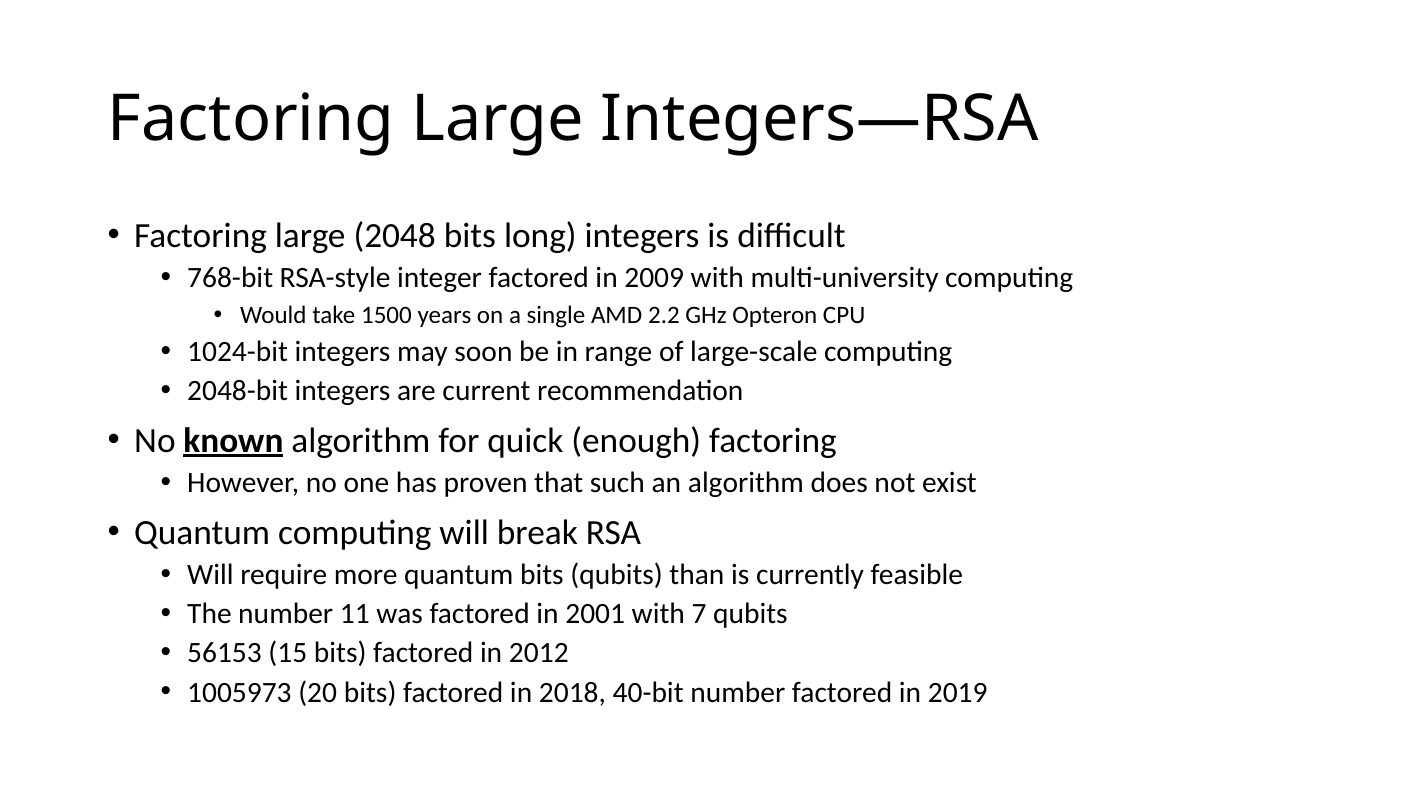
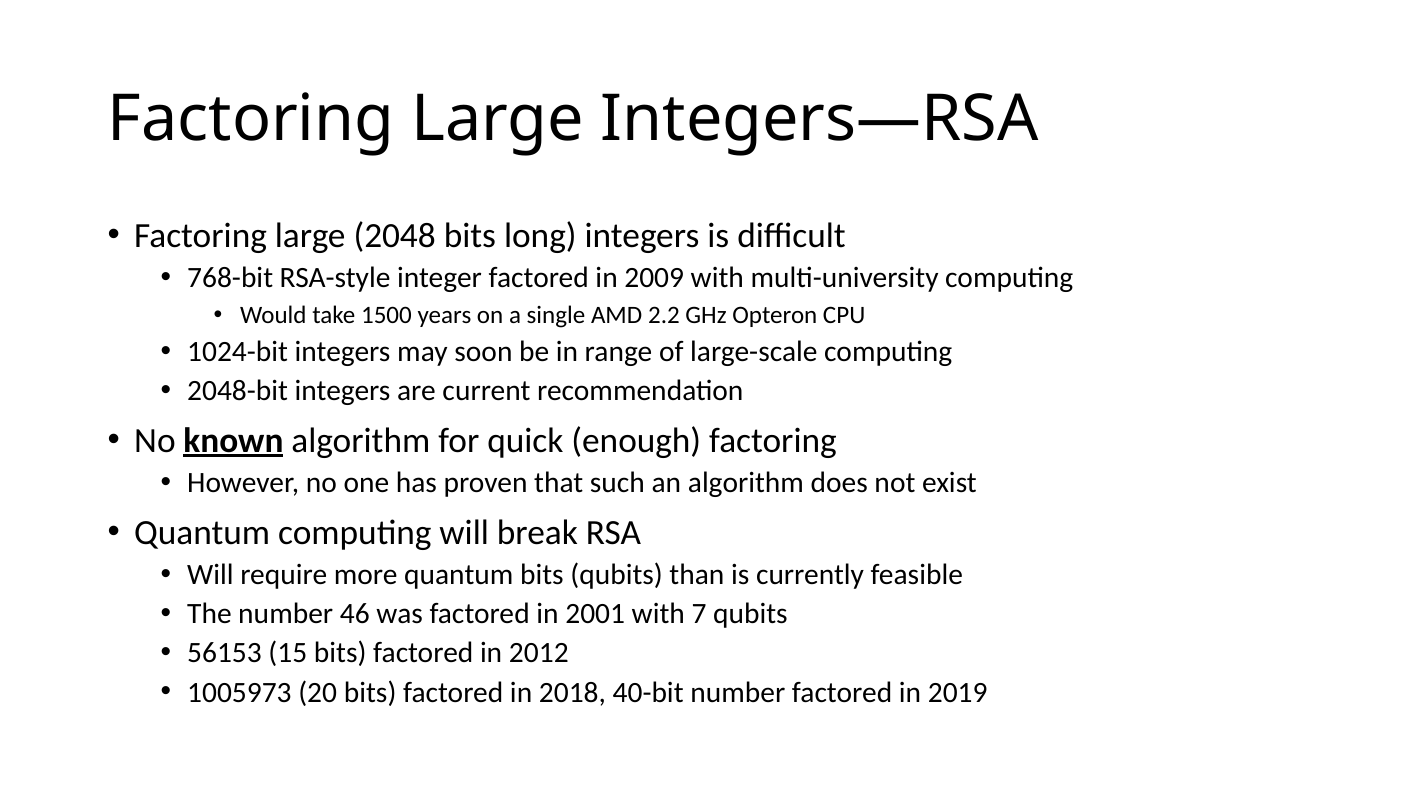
11: 11 -> 46
